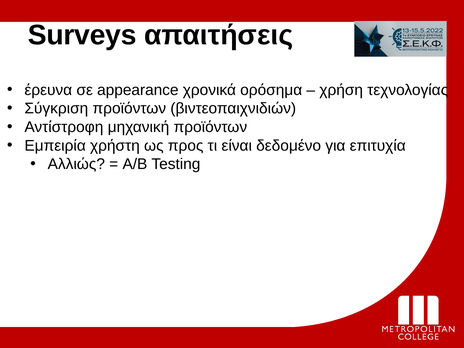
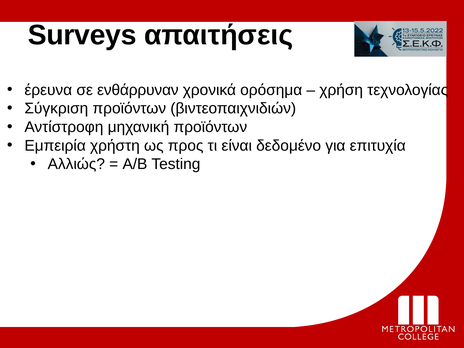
appearance: appearance -> ενθάρρυναν
